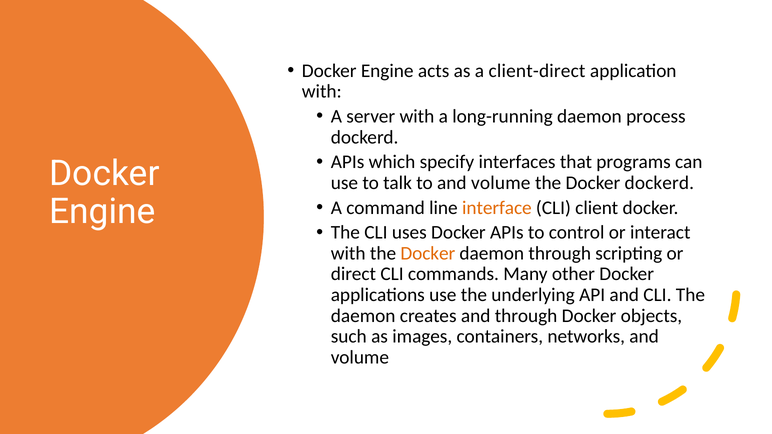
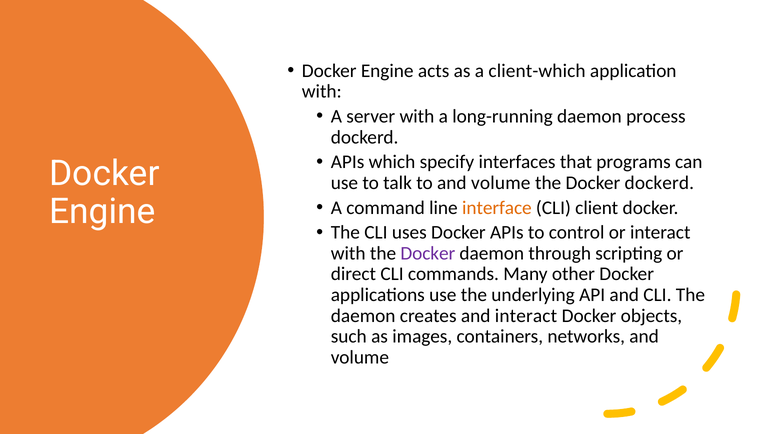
client-direct: client-direct -> client-which
Docker at (428, 253) colour: orange -> purple
and through: through -> interact
